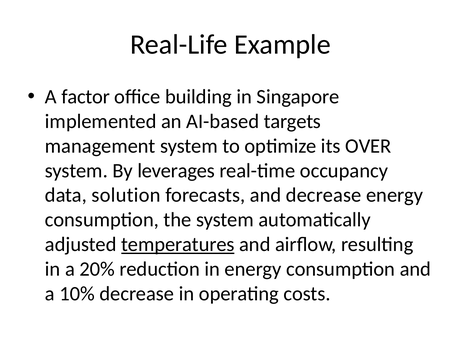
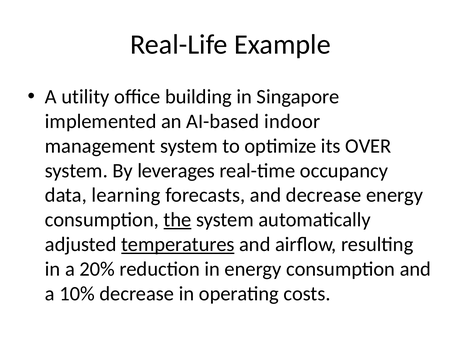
factor: factor -> utility
targets: targets -> indoor
solution: solution -> learning
the underline: none -> present
